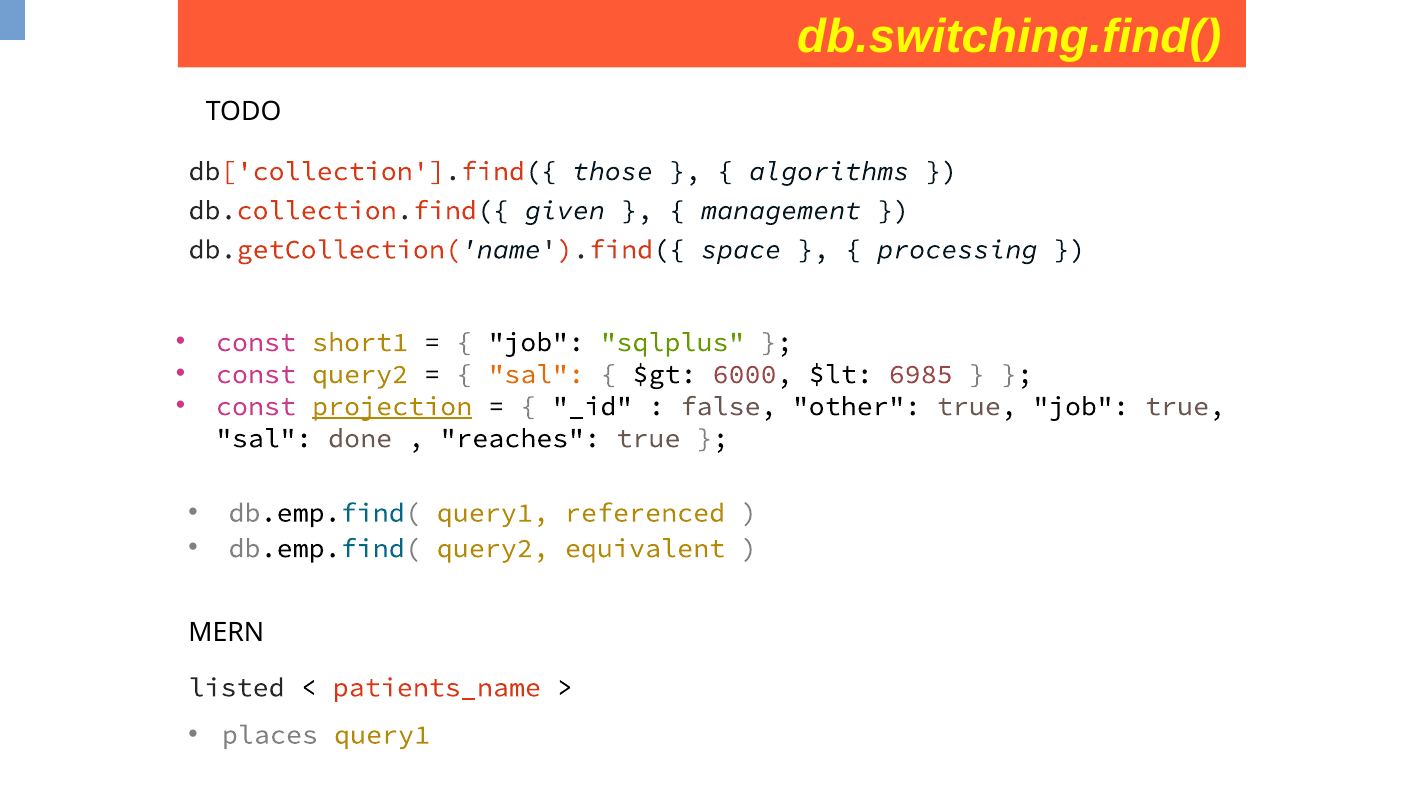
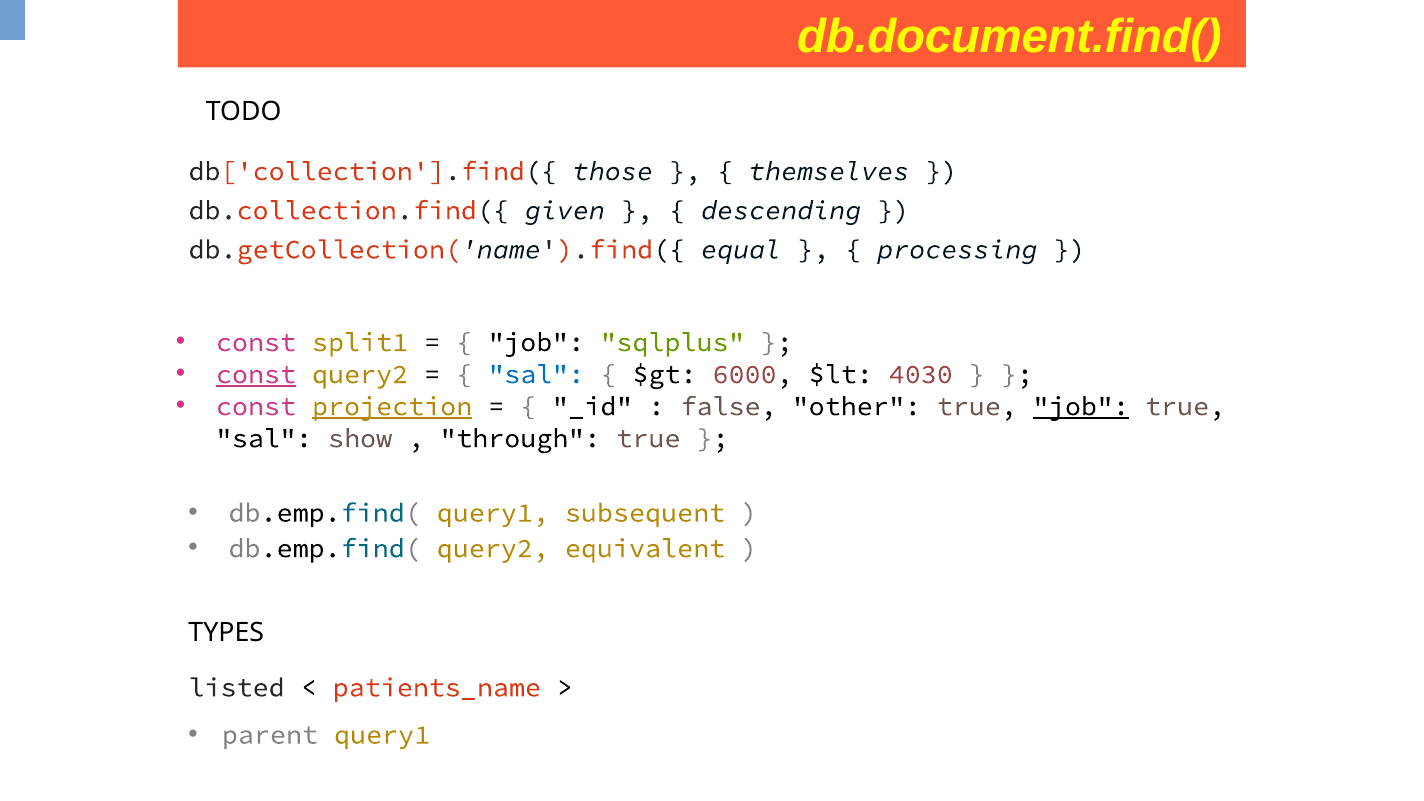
db.switching.find(: db.switching.find( -> db.document.find(
algorithms: algorithms -> themselves
management: management -> descending
space: space -> equal
short1: short1 -> split1
const at (256, 374) underline: none -> present
sal at (536, 374) colour: orange -> blue
6985: 6985 -> 4030
job at (1081, 406) underline: none -> present
done: done -> show
reaches: reaches -> through
referenced: referenced -> subsequent
MERN: MERN -> TYPES
places: places -> parent
